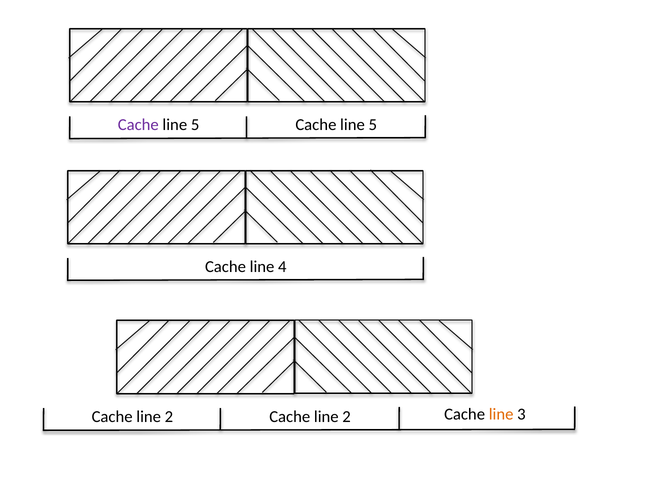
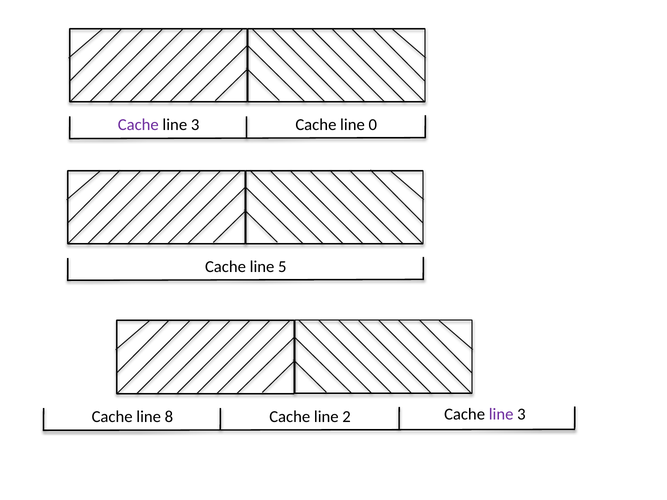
5 at (195, 125): 5 -> 3
5 at (373, 125): 5 -> 0
4: 4 -> 5
2 at (169, 417): 2 -> 8
line at (501, 415) colour: orange -> purple
